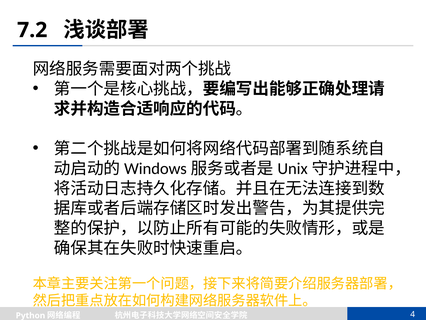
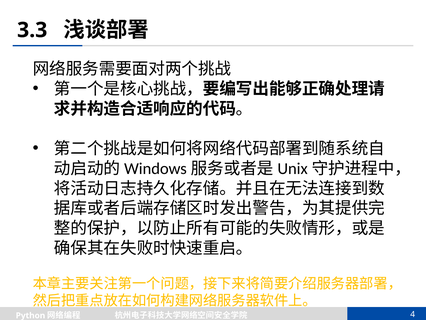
7.2: 7.2 -> 3.3
